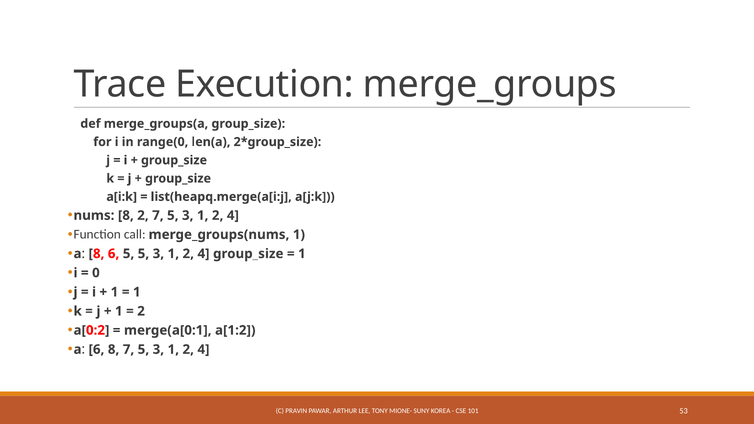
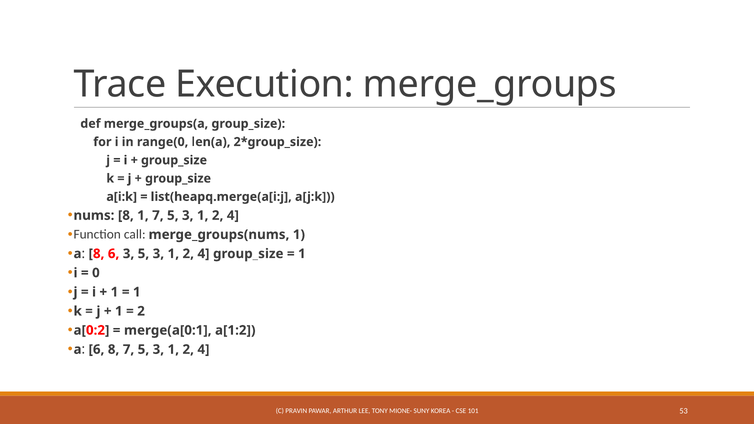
8 2: 2 -> 1
6 5: 5 -> 3
